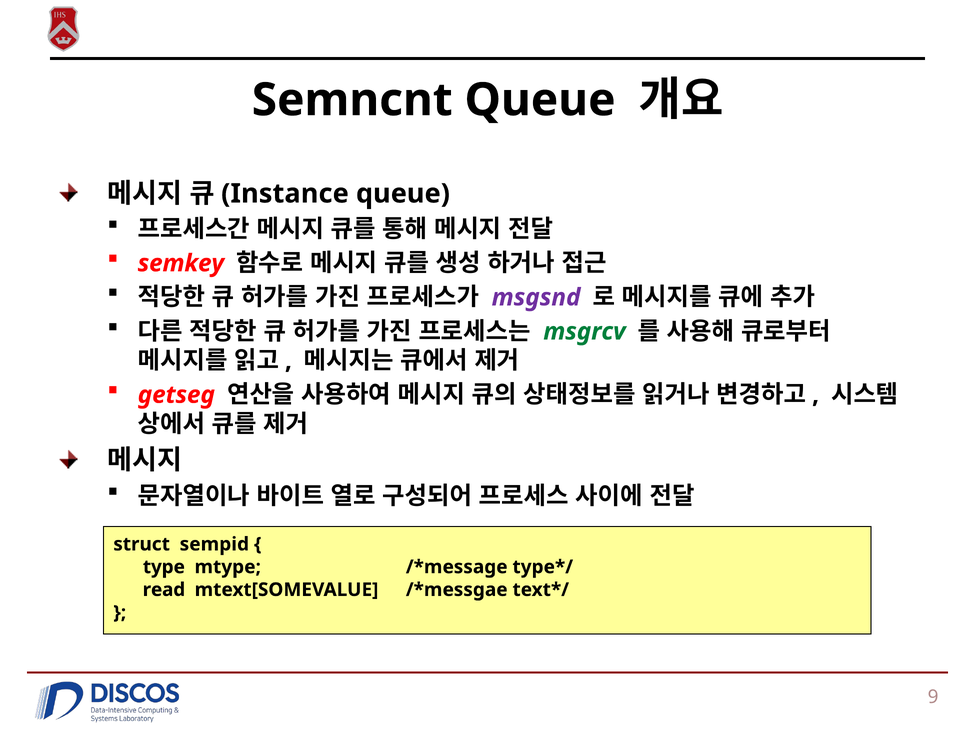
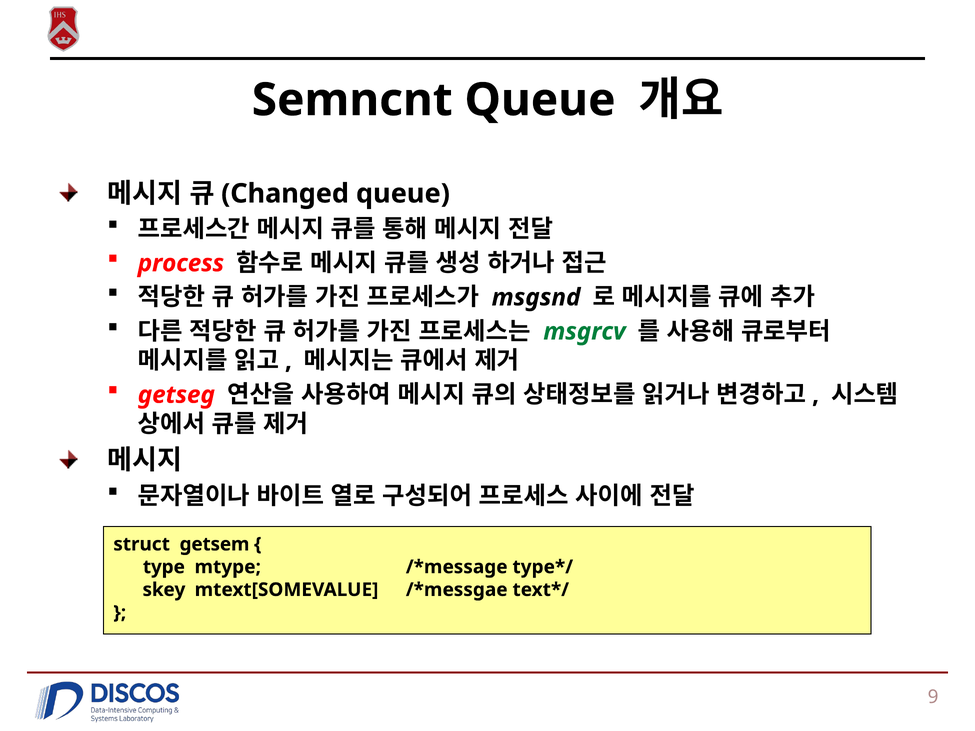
Instance: Instance -> Changed
semkey: semkey -> process
msgsnd colour: purple -> black
sempid: sempid -> getsem
read: read -> skey
